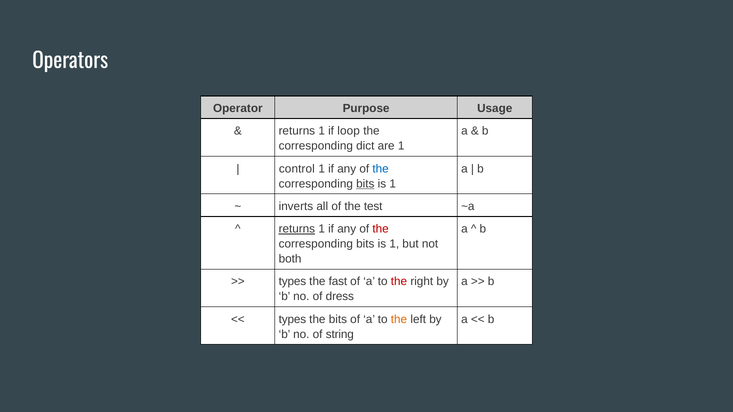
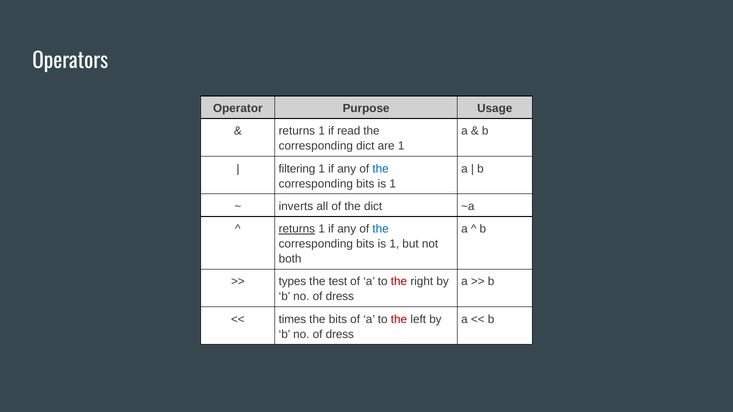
loop: loop -> read
control: control -> filtering
bits at (365, 184) underline: present -> none
the test: test -> dict
the at (381, 229) colour: red -> blue
fast: fast -> test
types at (292, 319): types -> times
the at (399, 319) colour: orange -> red
string at (340, 334): string -> dress
